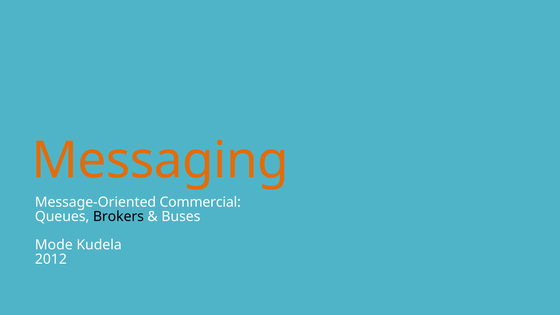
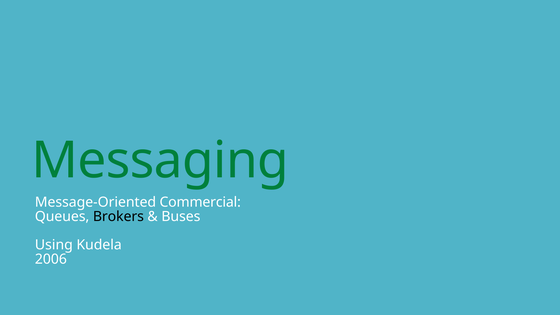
Messaging colour: orange -> green
Mode: Mode -> Using
2012: 2012 -> 2006
